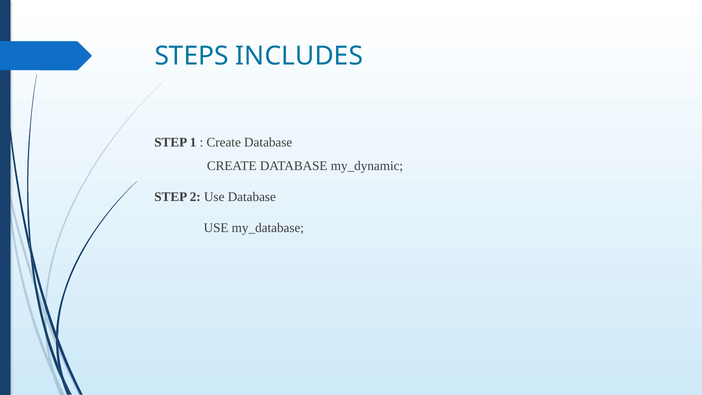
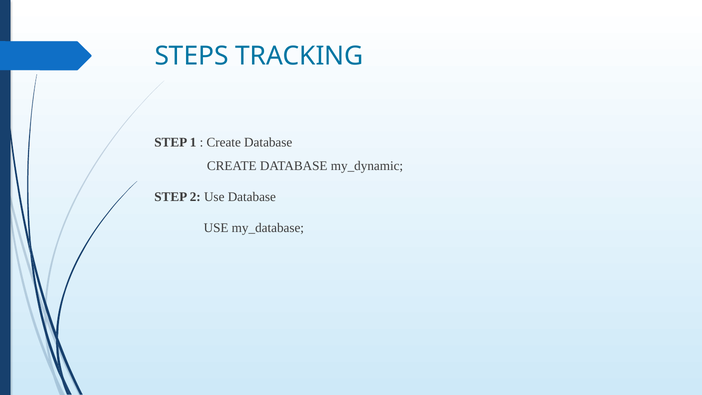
INCLUDES: INCLUDES -> TRACKING
